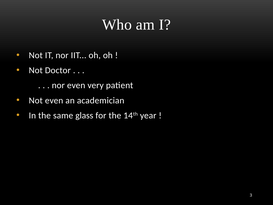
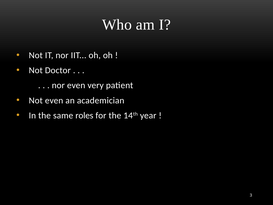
glass: glass -> roles
